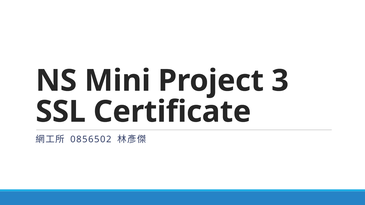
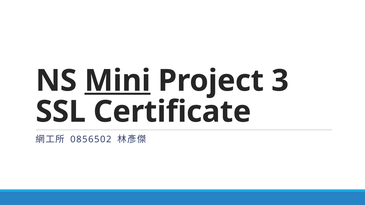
Mini underline: none -> present
